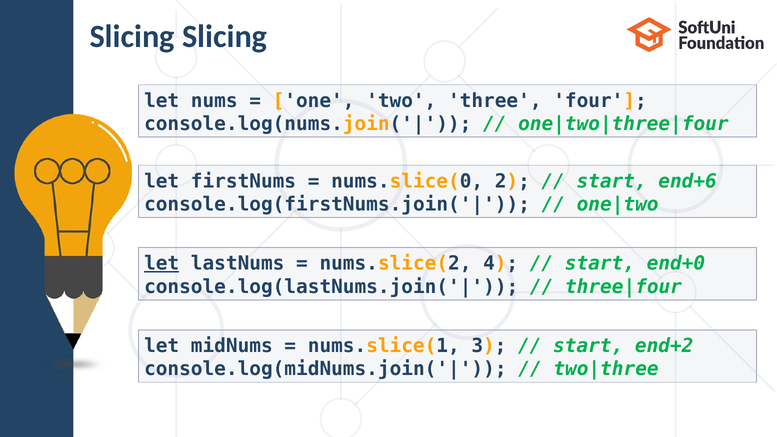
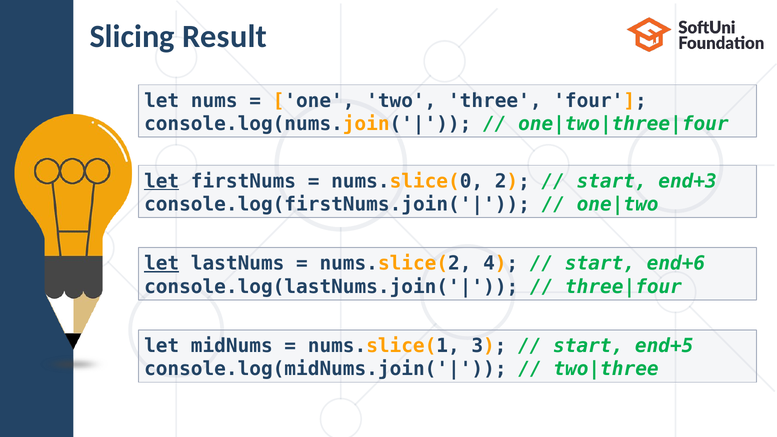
Slicing Slicing: Slicing -> Result
let at (162, 181) underline: none -> present
end+6: end+6 -> end+3
end+0: end+0 -> end+6
end+2: end+2 -> end+5
